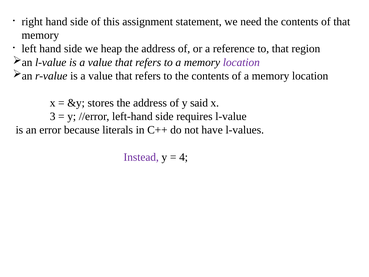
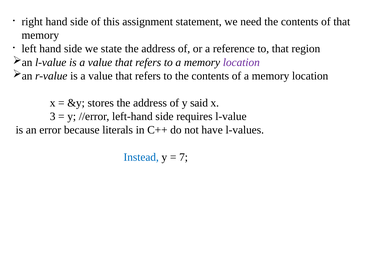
heap: heap -> state
Instead colour: purple -> blue
4: 4 -> 7
